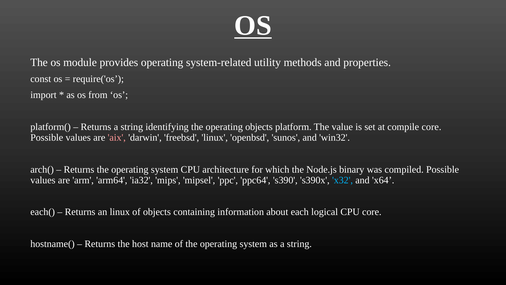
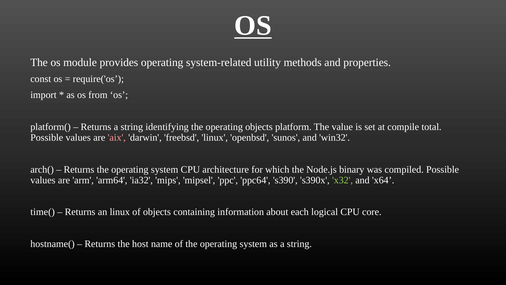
compile core: core -> total
x32 colour: light blue -> light green
each(: each( -> time(
